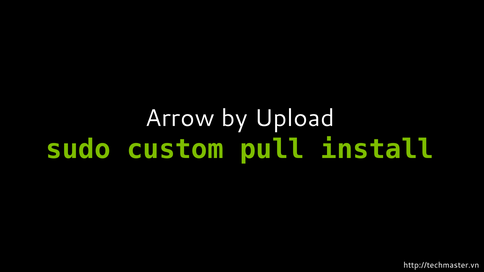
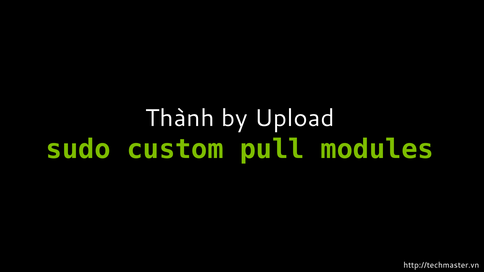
Arrow: Arrow -> Thành
install: install -> modules
